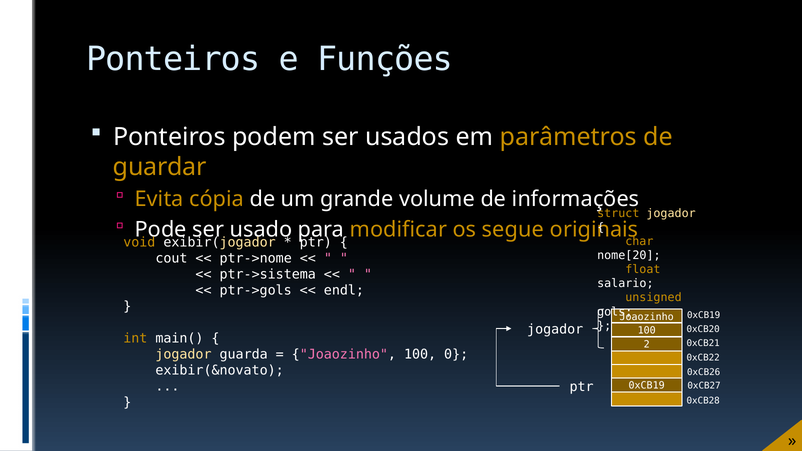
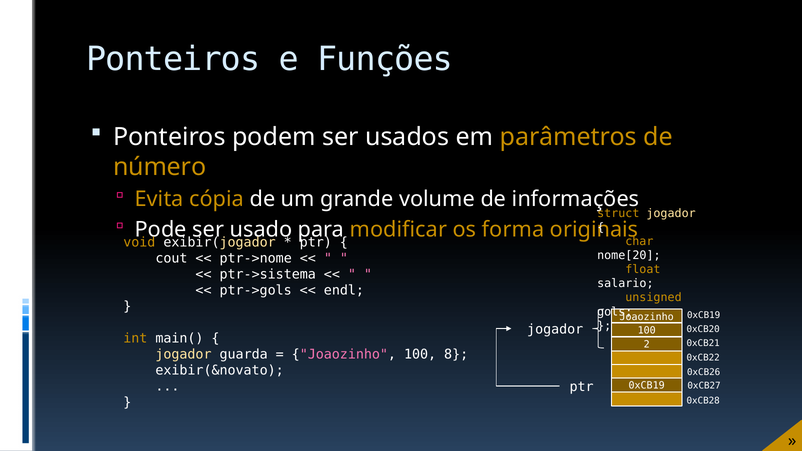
guardar: guardar -> número
segue: segue -> forma
0: 0 -> 8
